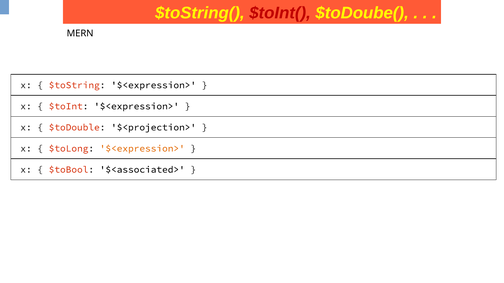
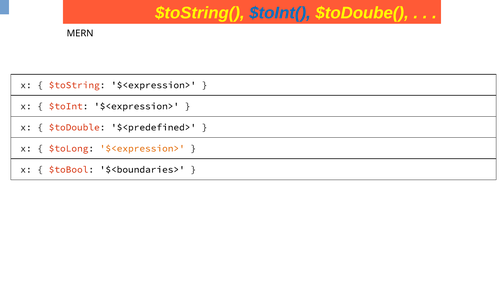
$toInt( colour: red -> blue
$<projection>: $<projection> -> $<predefined>
$<associated>: $<associated> -> $<boundaries>
